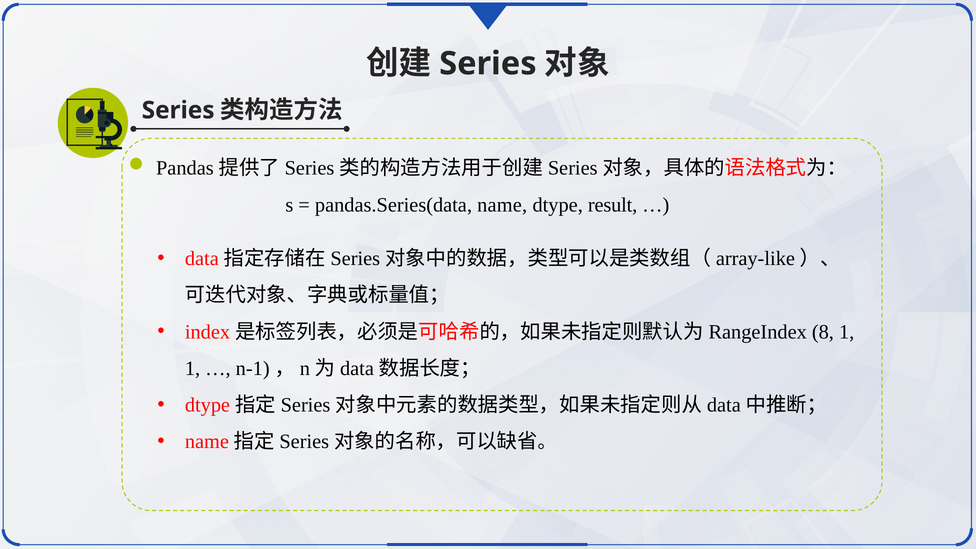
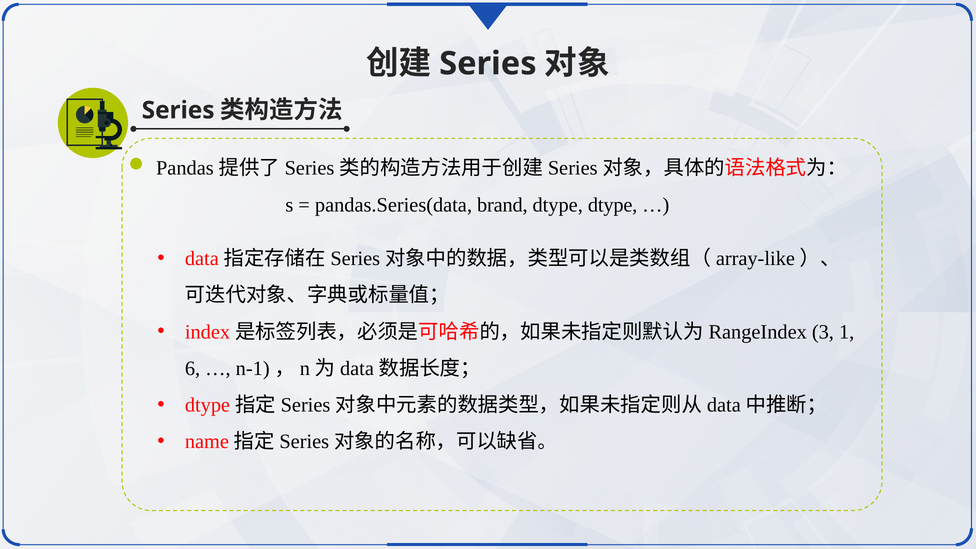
name: name -> brand
dtype result: result -> dtype
8: 8 -> 3
1 at (193, 368): 1 -> 6
